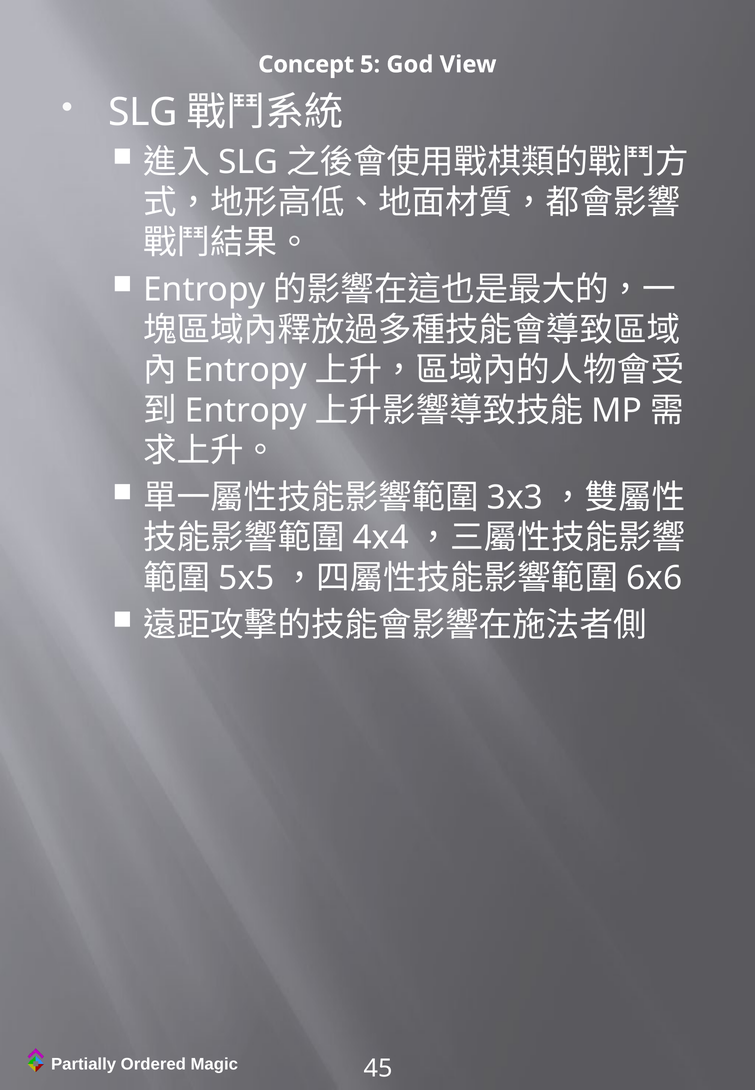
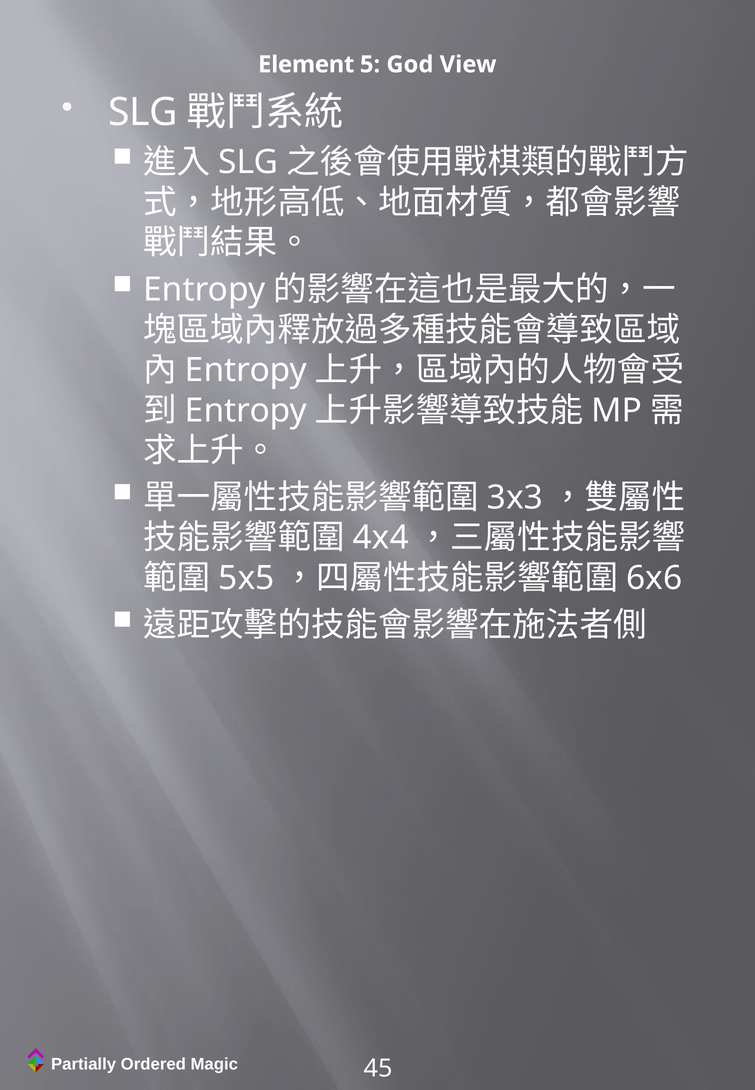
Concept: Concept -> Element
